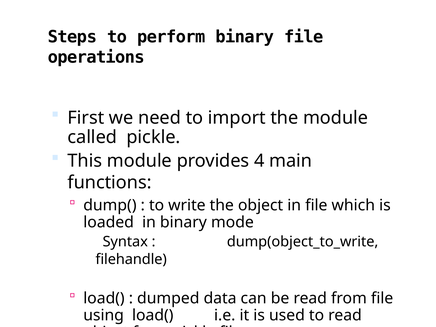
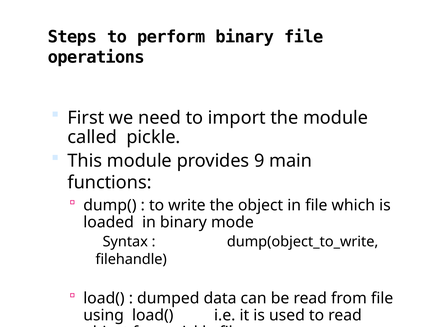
4: 4 -> 9
